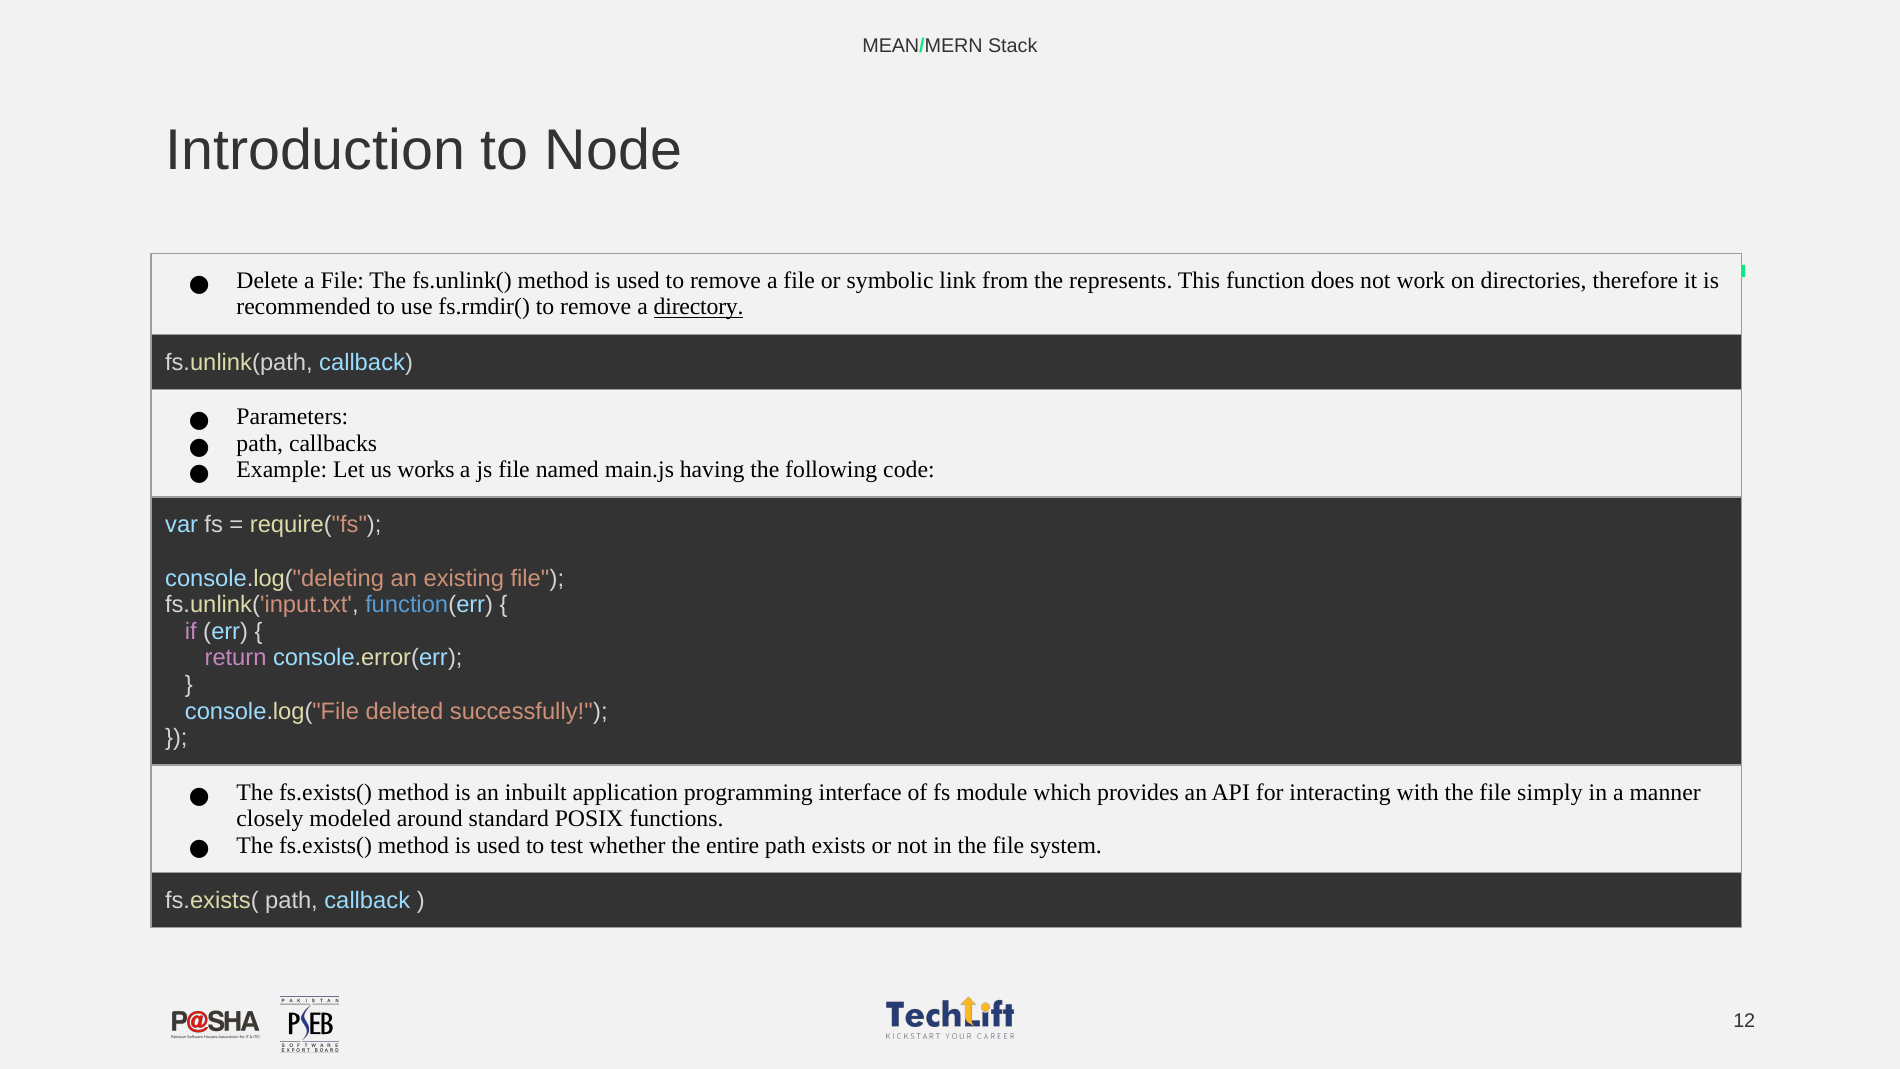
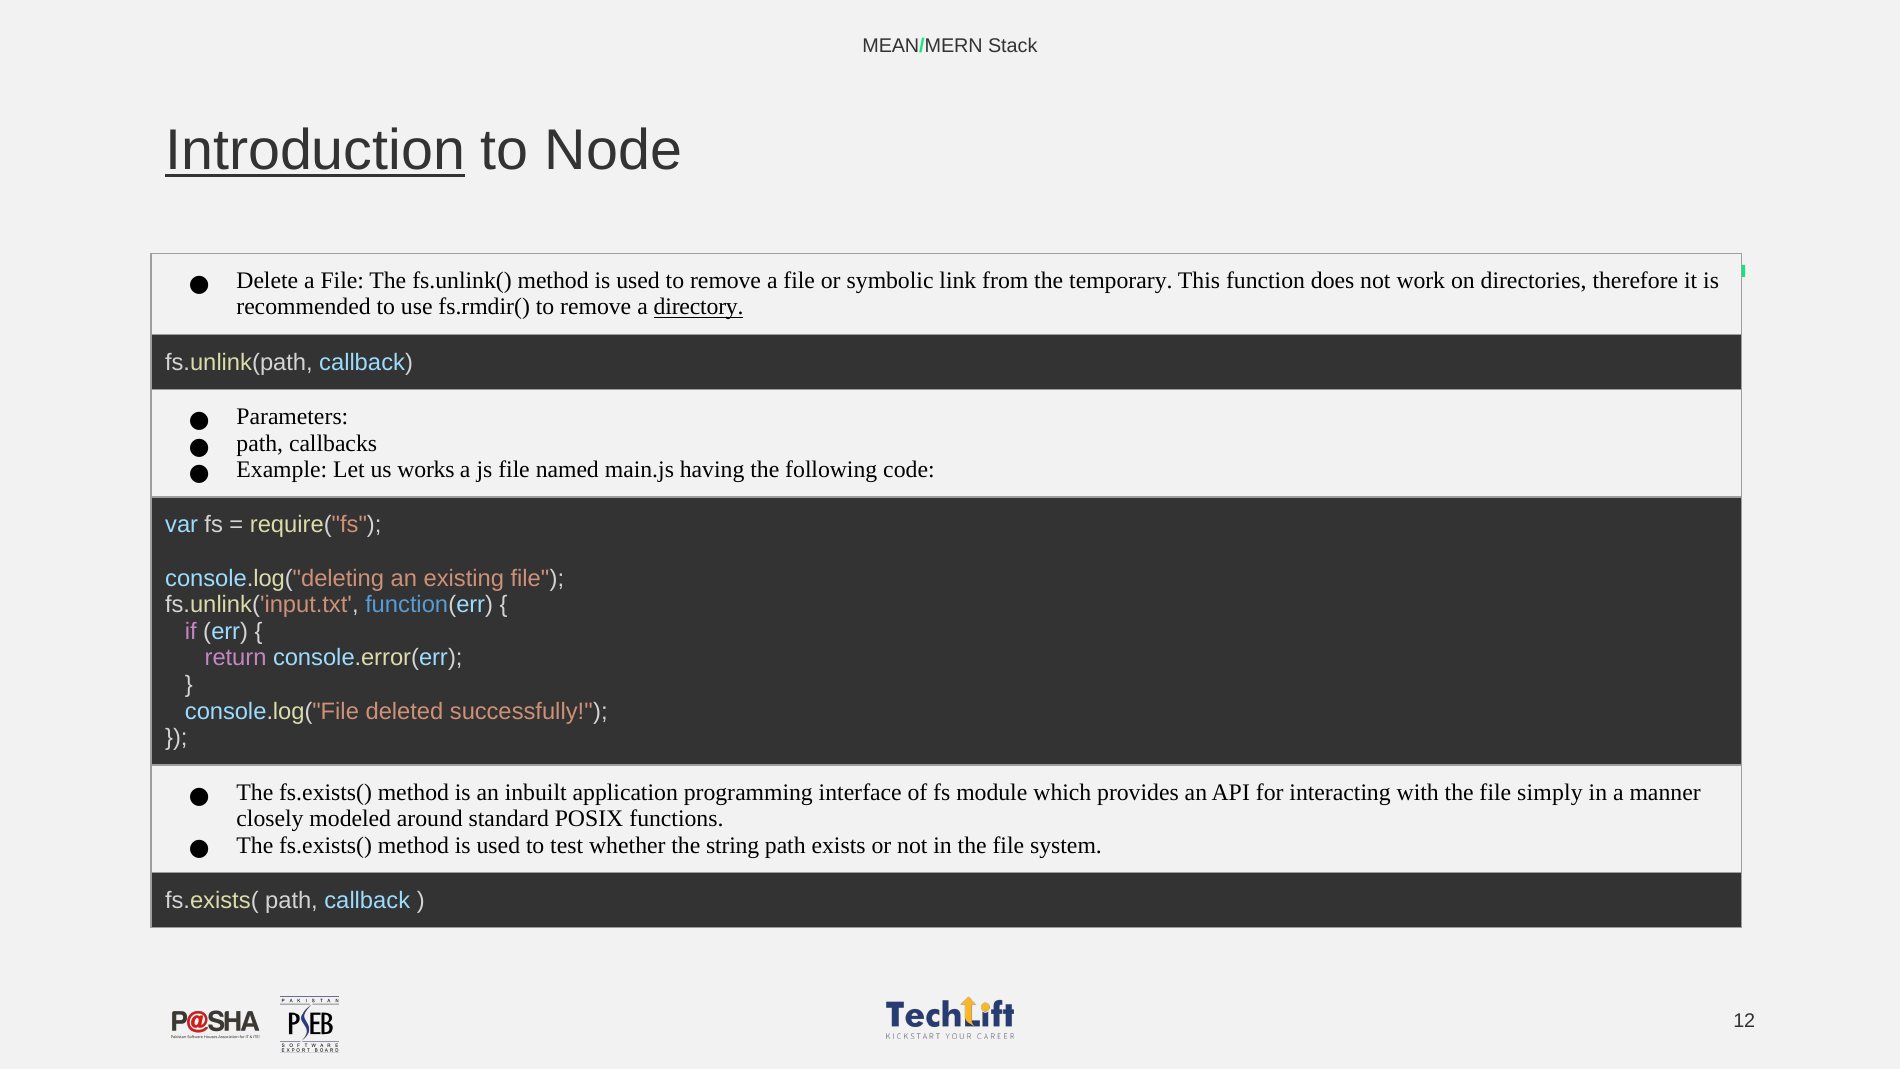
Introduction underline: none -> present
represents: represents -> temporary
entire: entire -> string
